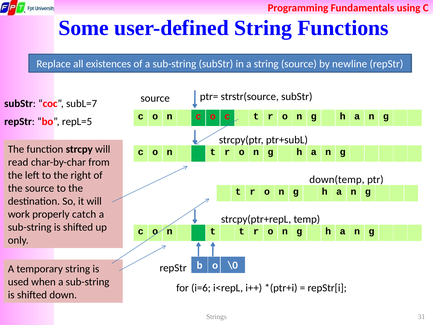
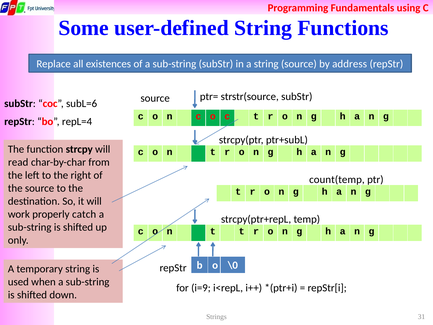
newline: newline -> address
subL=7: subL=7 -> subL=6
repL=5: repL=5 -> repL=4
down(temp: down(temp -> count(temp
i=6: i=6 -> i=9
